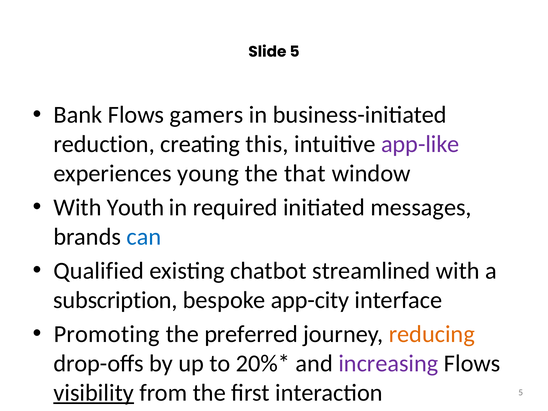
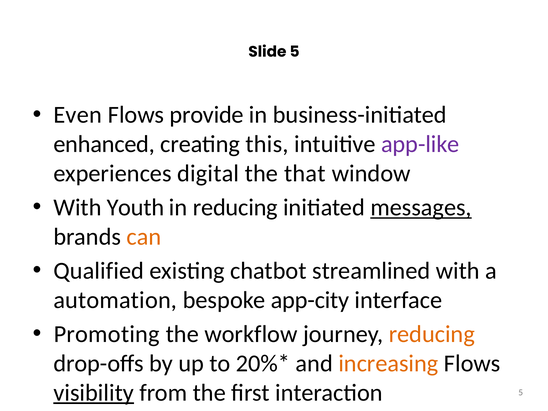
Bank: Bank -> Even
gamers: gamers -> provide
reduction: reduction -> enhanced
young: young -> digital
in required: required -> reducing
messages underline: none -> present
can colour: blue -> orange
subscription: subscription -> automation
the preferred: preferred -> workflow
increasing colour: purple -> orange
